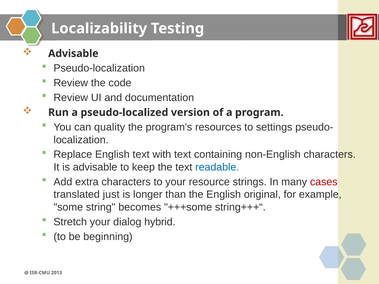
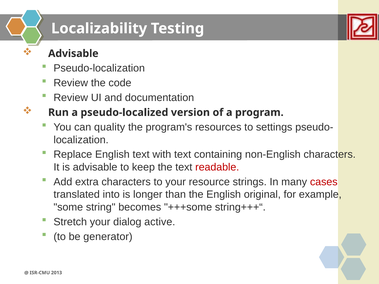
readable colour: blue -> red
just: just -> into
hybrid: hybrid -> active
beginning: beginning -> generator
